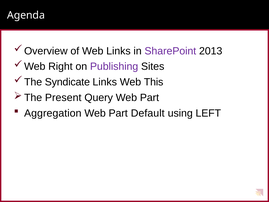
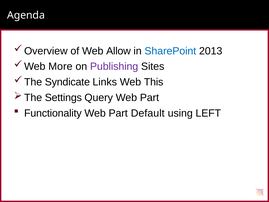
Web Links: Links -> Allow
SharePoint colour: purple -> blue
Right: Right -> More
Present: Present -> Settings
Aggregation: Aggregation -> Functionality
